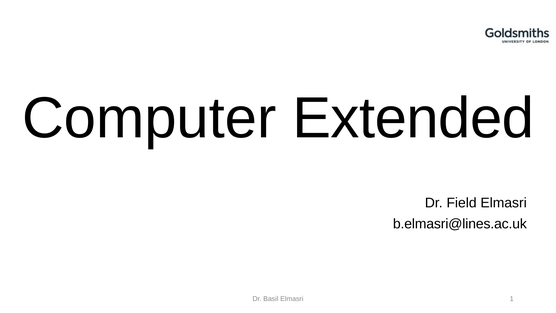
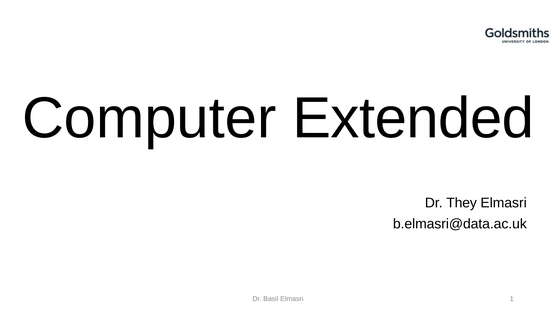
Field: Field -> They
b.elmasri@lines.ac.uk: b.elmasri@lines.ac.uk -> b.elmasri@data.ac.uk
